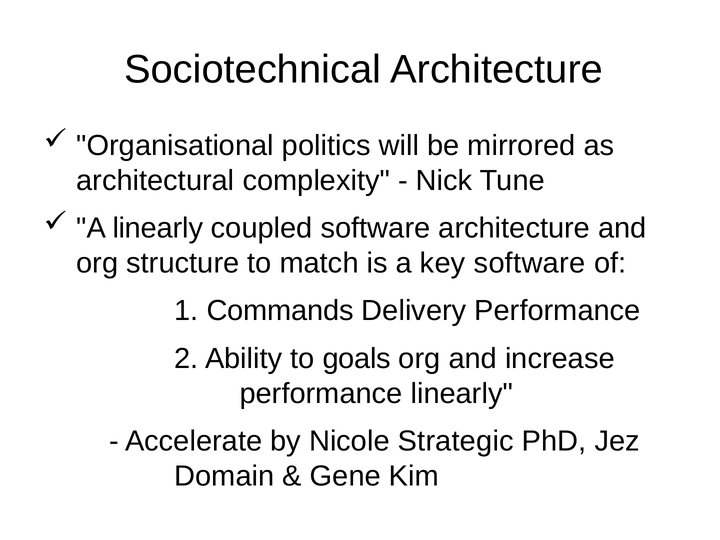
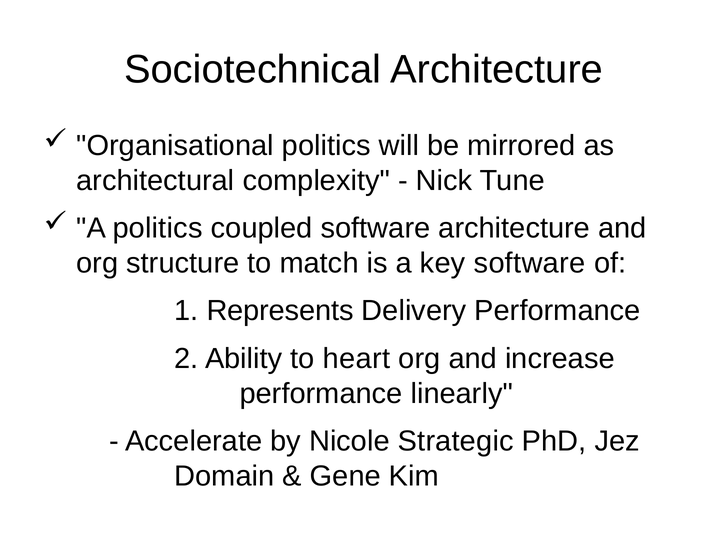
A linearly: linearly -> politics
Commands: Commands -> Represents
goals: goals -> heart
